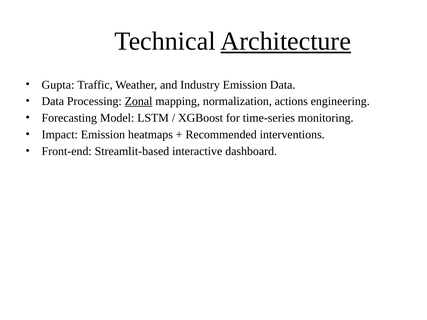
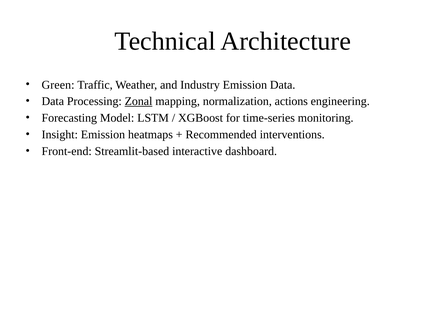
Architecture underline: present -> none
Gupta: Gupta -> Green
Impact: Impact -> Insight
